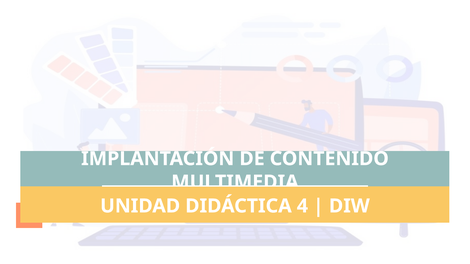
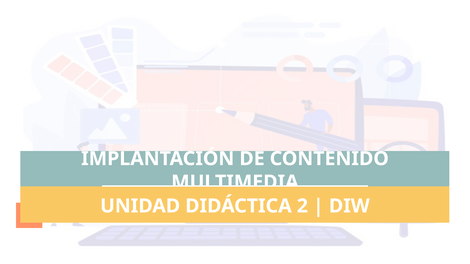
4: 4 -> 2
